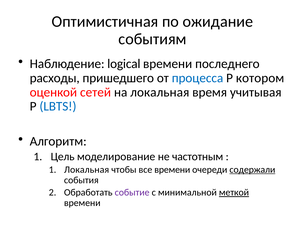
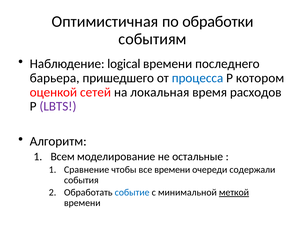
ожидание: ожидание -> обработки
расходы: расходы -> барьера
учитывая: учитывая -> расходов
LBTS colour: blue -> purple
Цель: Цель -> Всем
частотным: частотным -> остальные
Локальная at (87, 169): Локальная -> Сравнение
содержали underline: present -> none
событие colour: purple -> blue
